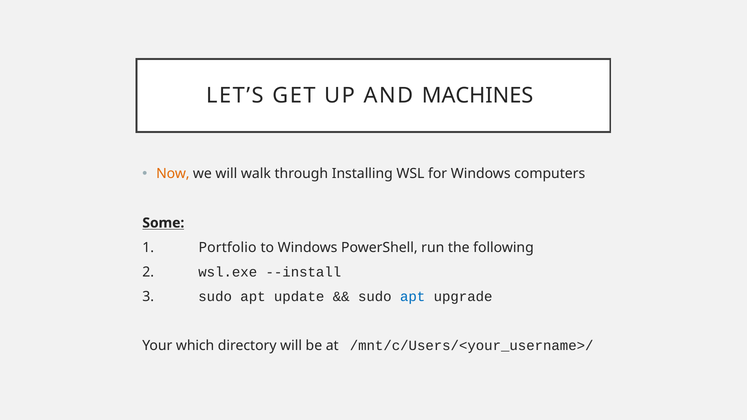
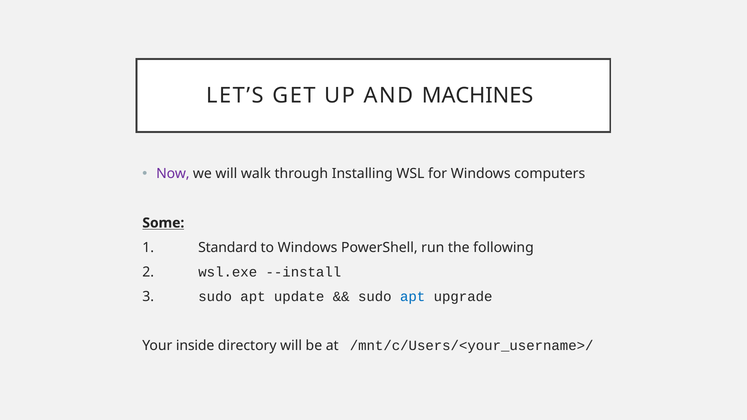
Now colour: orange -> purple
Portfolio: Portfolio -> Standard
which: which -> inside
